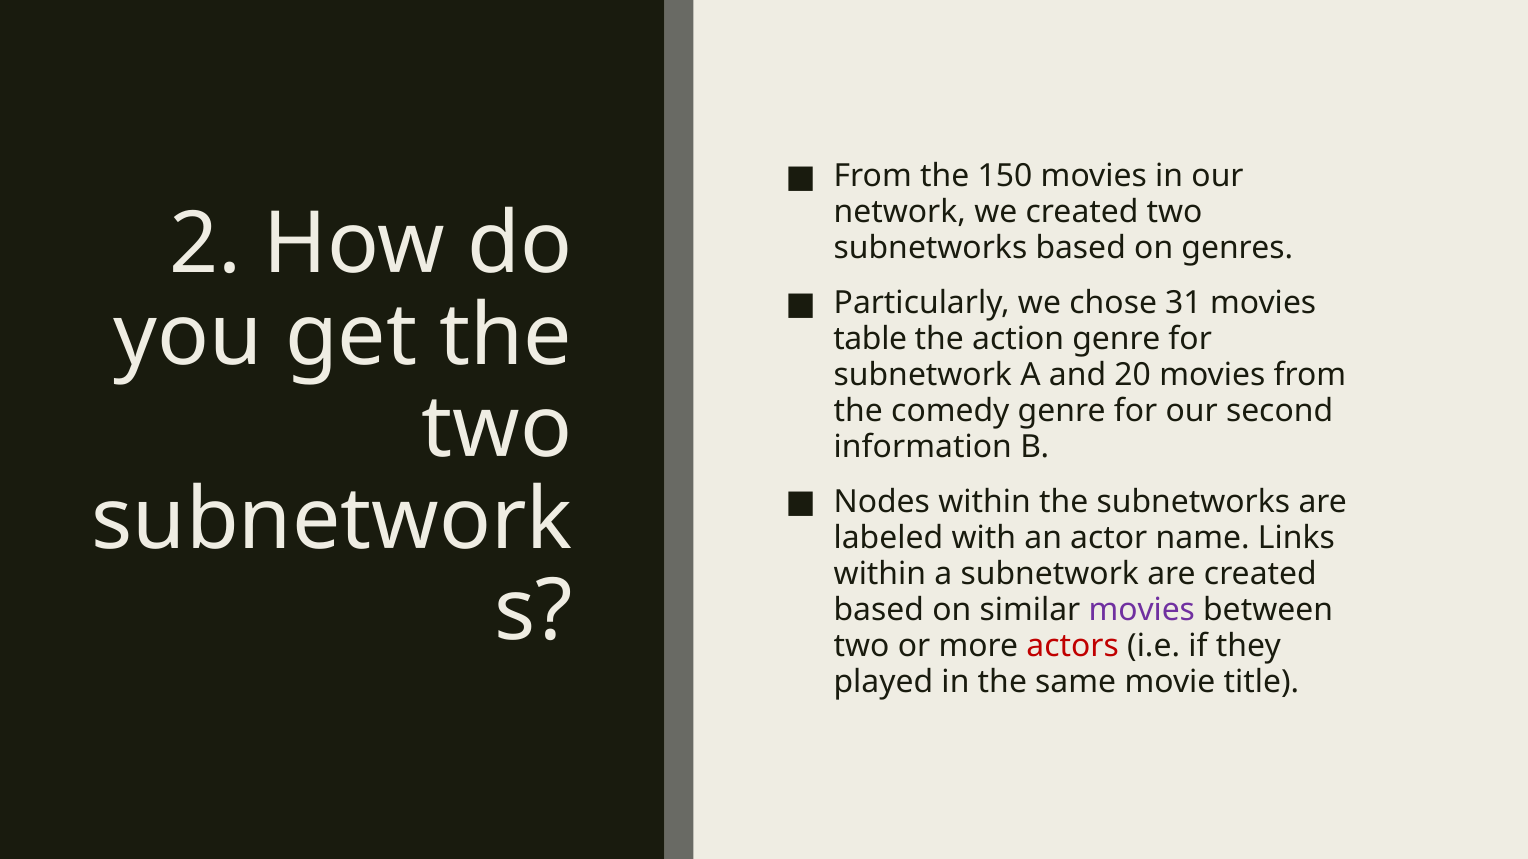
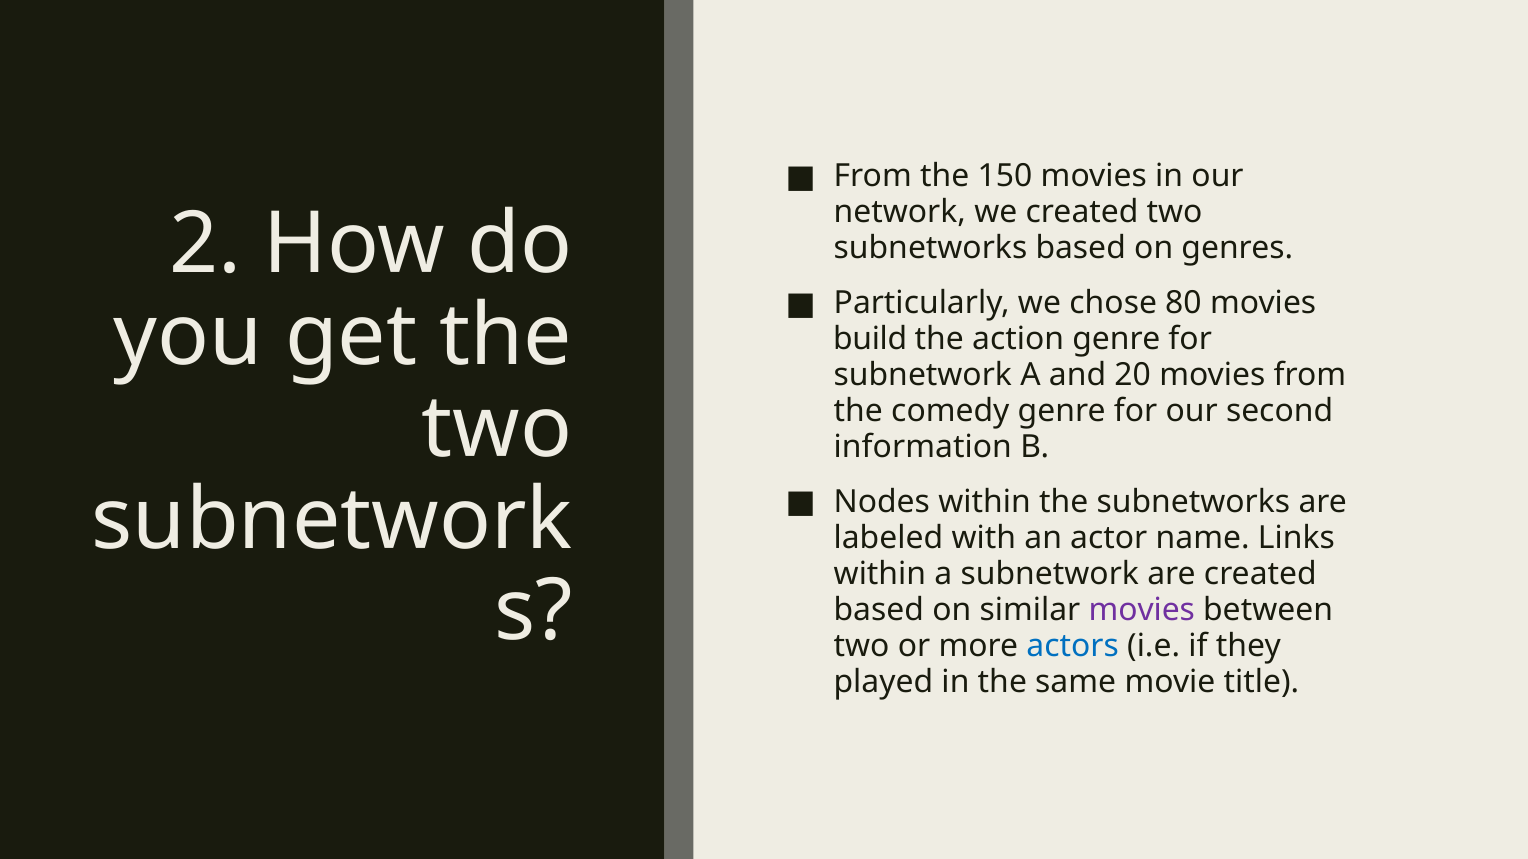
31: 31 -> 80
table: table -> build
actors colour: red -> blue
